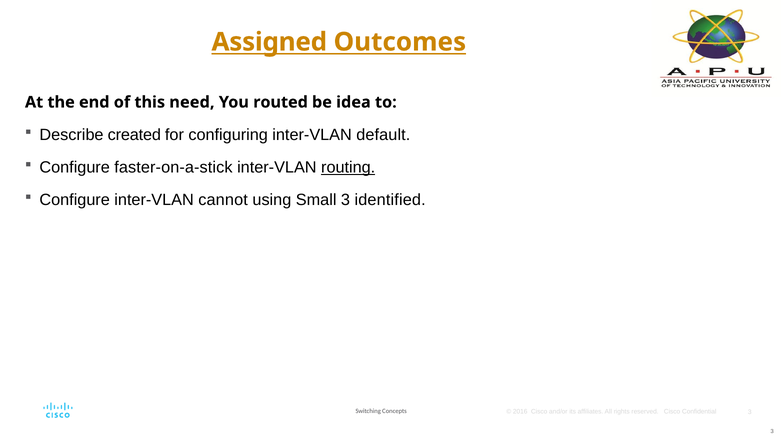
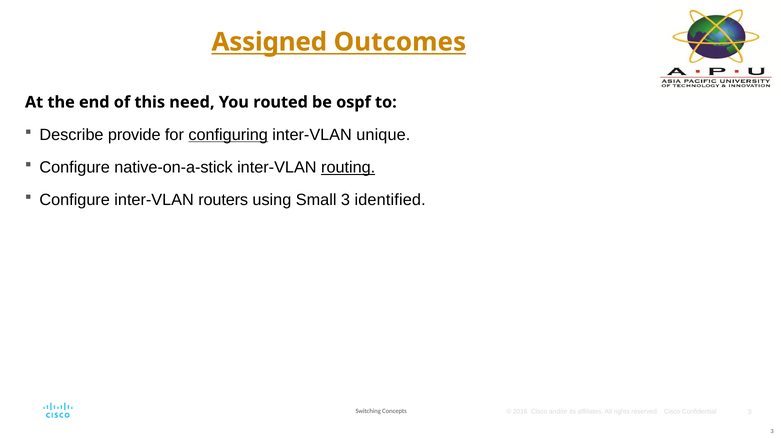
idea: idea -> ospf
created: created -> provide
configuring underline: none -> present
default: default -> unique
faster-on-a-stick: faster-on-a-stick -> native-on-a-stick
cannot: cannot -> routers
